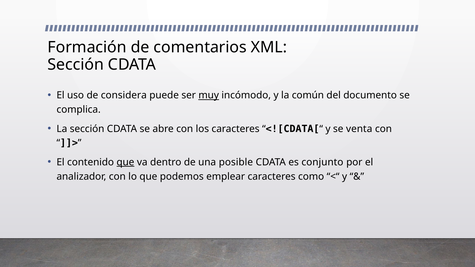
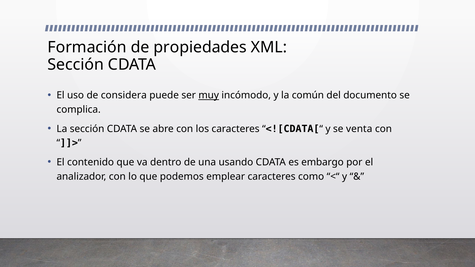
comentarios: comentarios -> propiedades
que at (125, 162) underline: present -> none
posible: posible -> usando
conjunto: conjunto -> embargo
